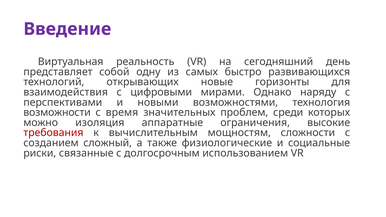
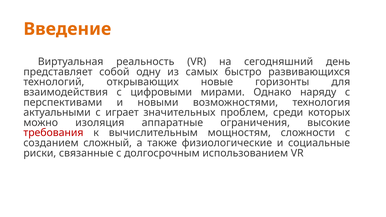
Введение colour: purple -> orange
возможности: возможности -> актуальными
время: время -> играет
